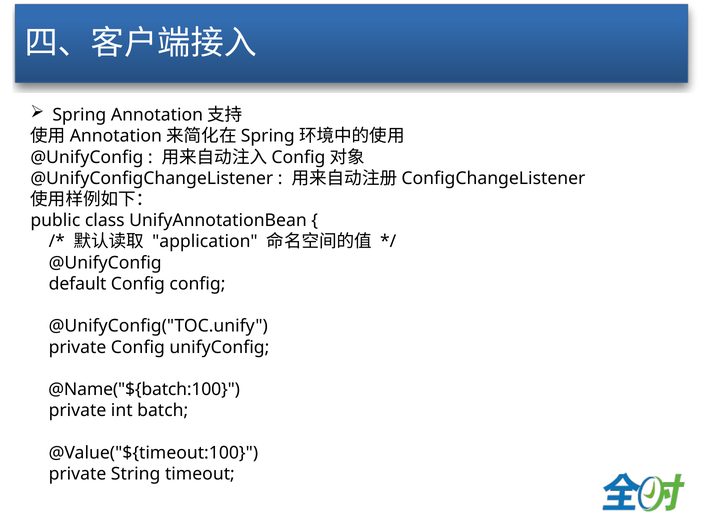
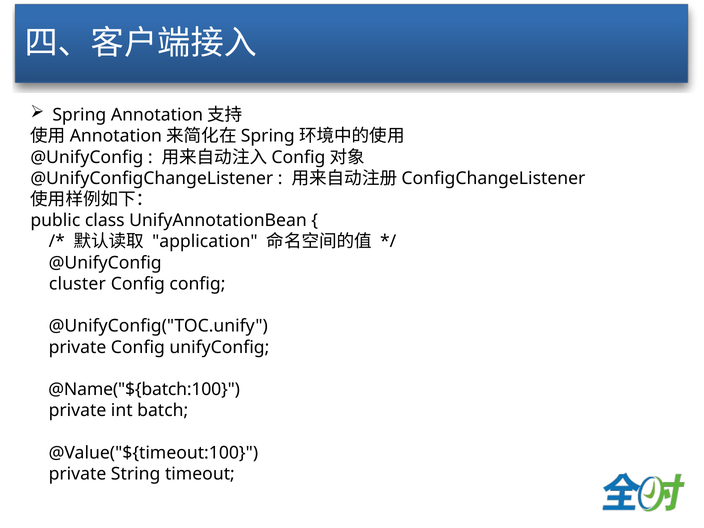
default: default -> cluster
